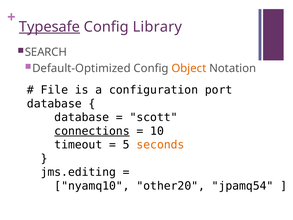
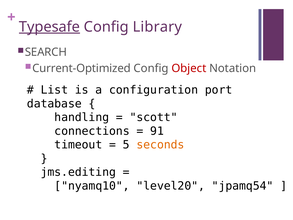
Default-Optimized: Default-Optimized -> Current-Optimized
Object colour: orange -> red
File: File -> List
database at (82, 117): database -> handling
connections underline: present -> none
10: 10 -> 91
other20: other20 -> level20
